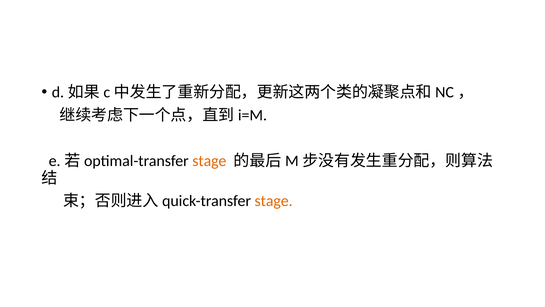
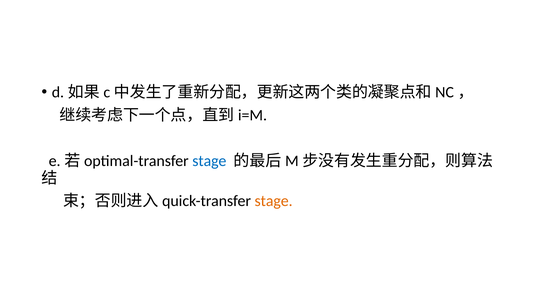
stage at (209, 161) colour: orange -> blue
